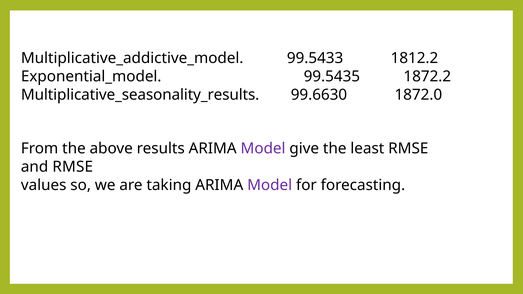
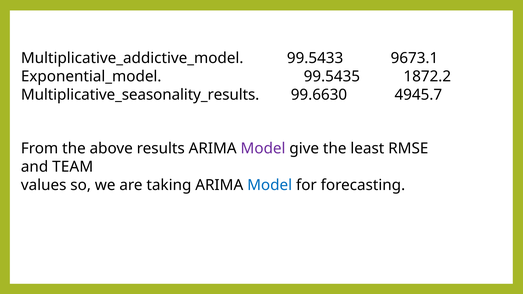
1812.2: 1812.2 -> 9673.1
1872.0: 1872.0 -> 4945.7
and RMSE: RMSE -> TEAM
Model at (270, 185) colour: purple -> blue
